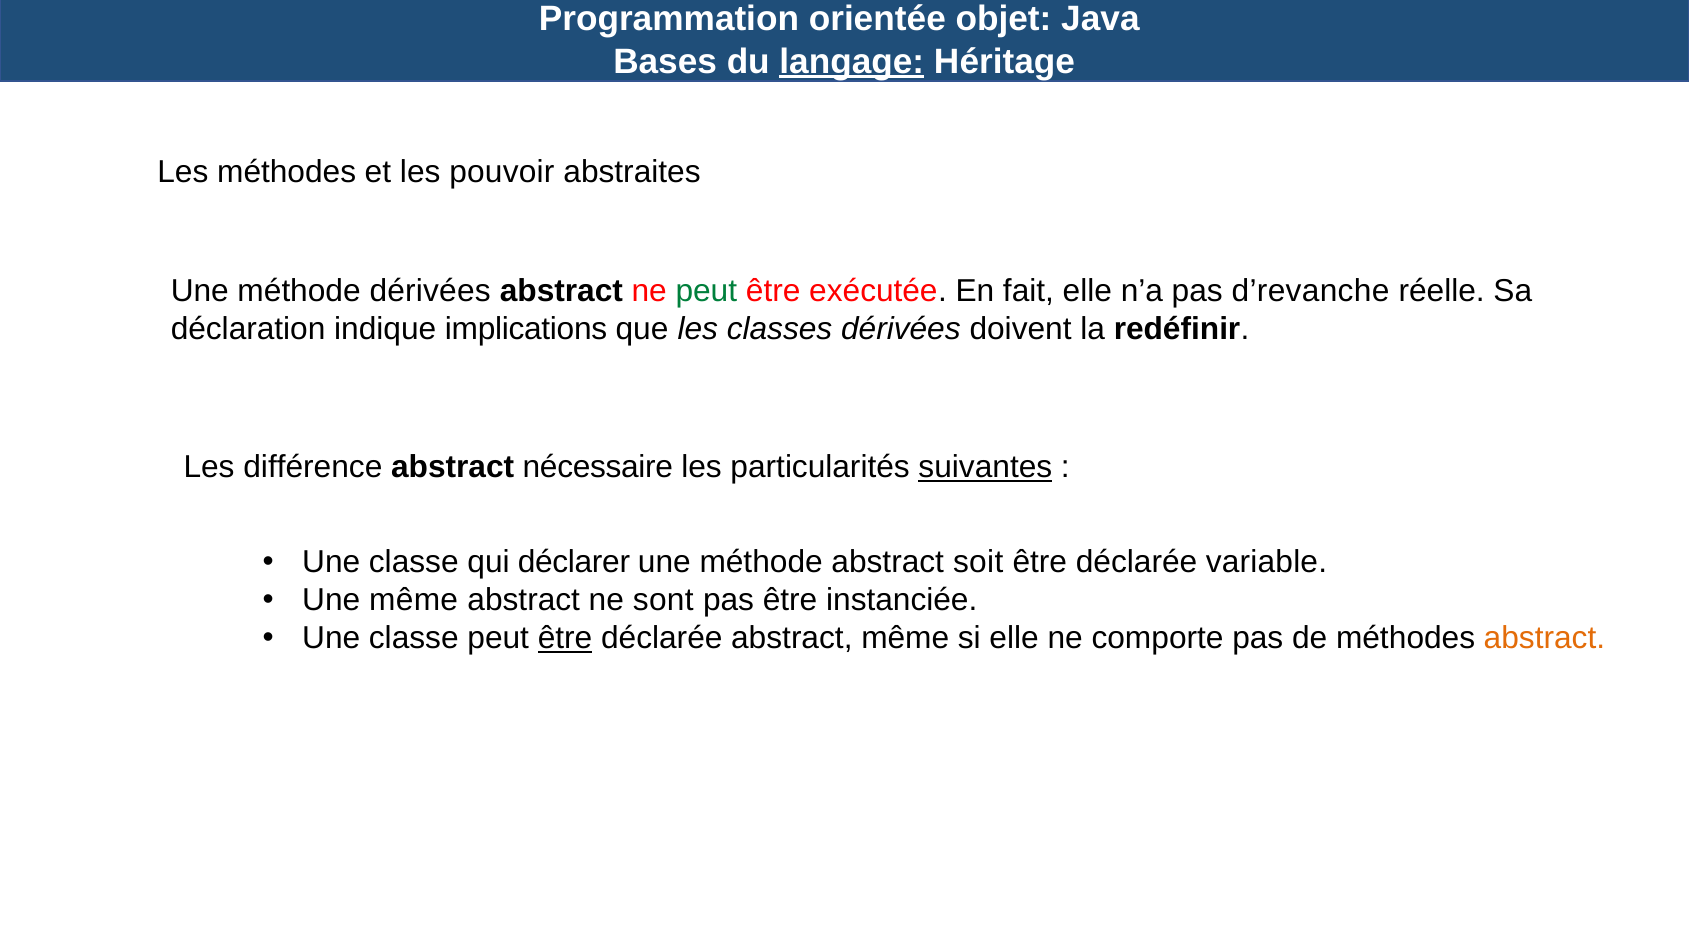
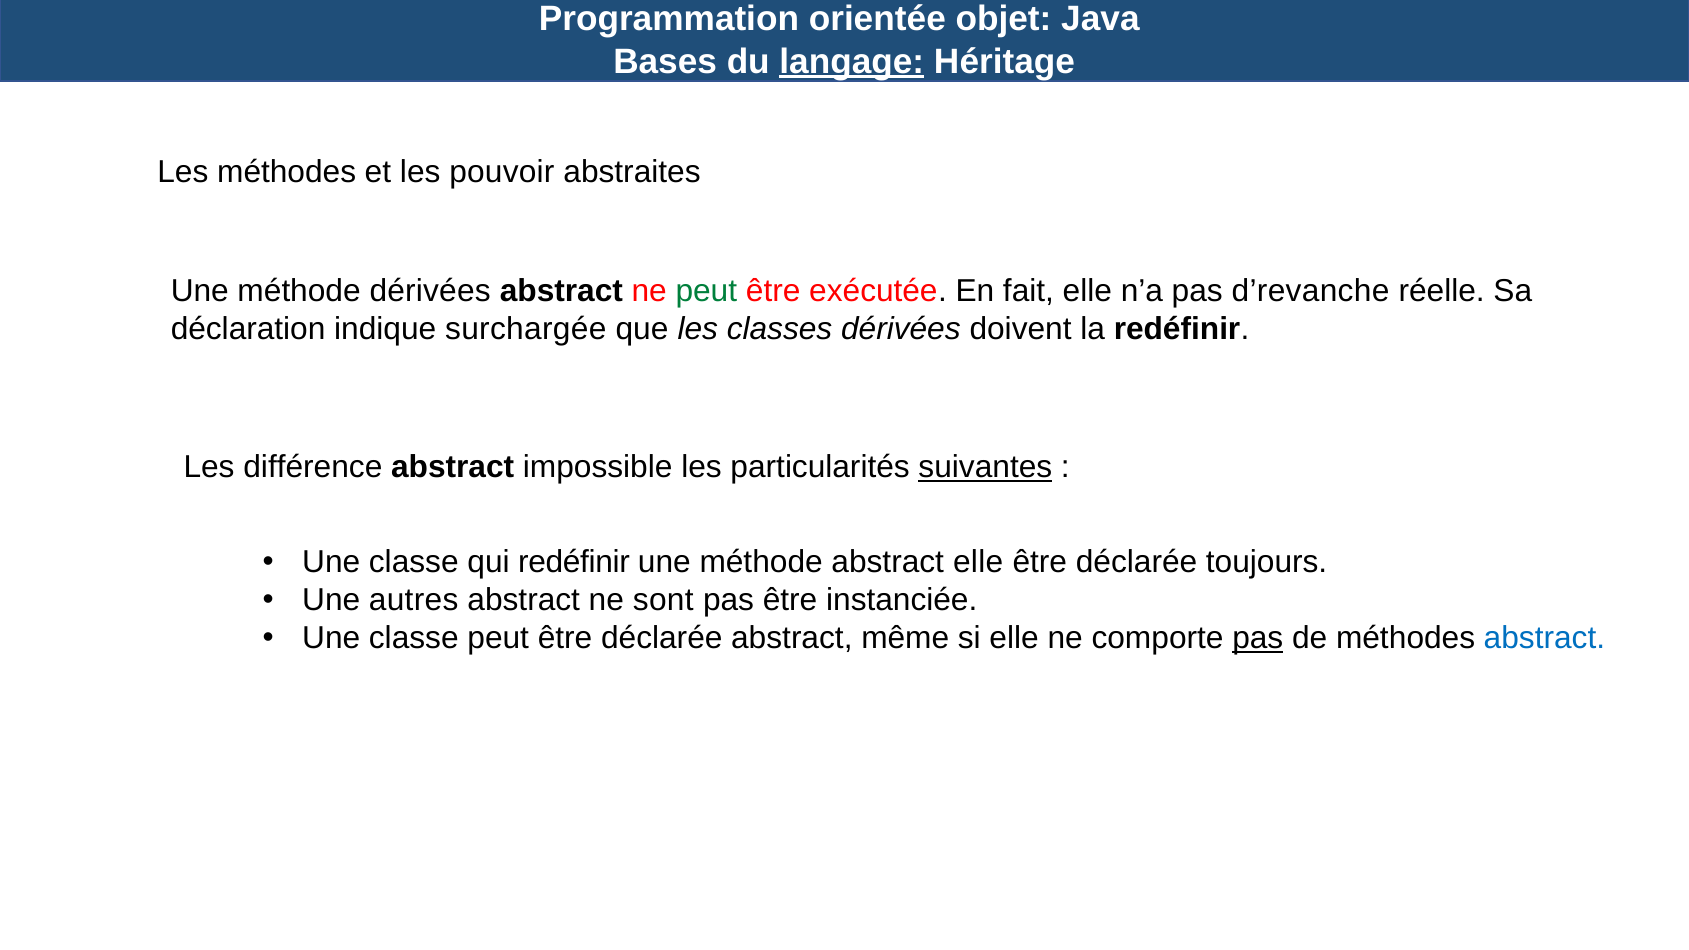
implications: implications -> surchargée
nécessaire: nécessaire -> impossible
qui déclarer: déclarer -> redéfinir
abstract soit: soit -> elle
variable: variable -> toujours
Une même: même -> autres
être at (565, 638) underline: present -> none
pas at (1258, 638) underline: none -> present
abstract at (1544, 638) colour: orange -> blue
